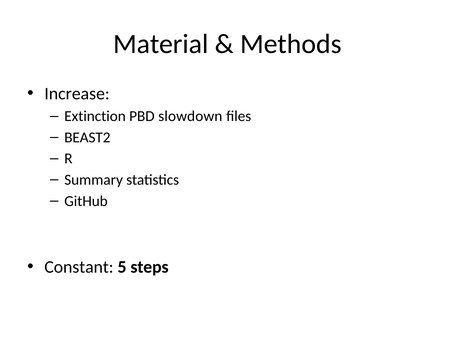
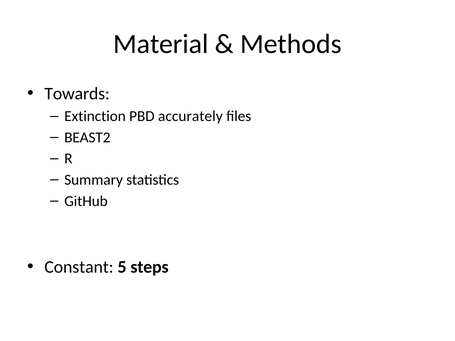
Increase: Increase -> Towards
slowdown: slowdown -> accurately
